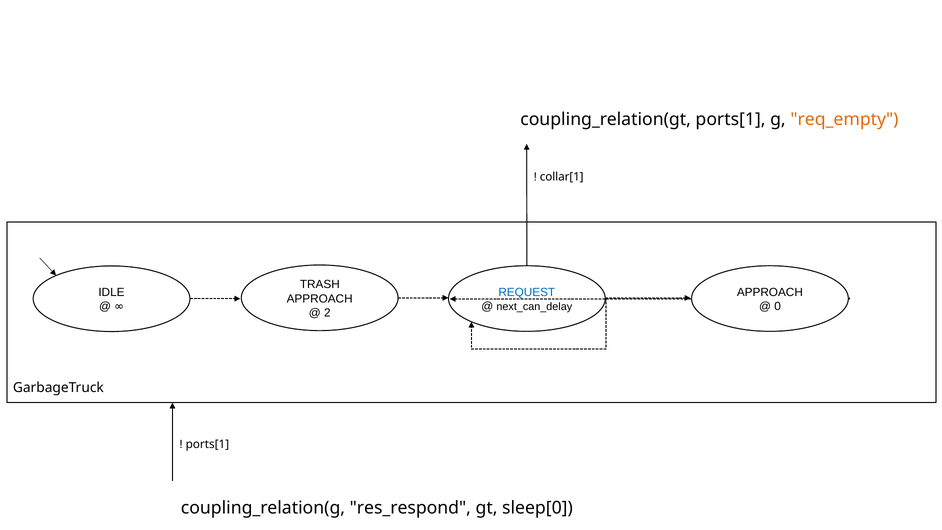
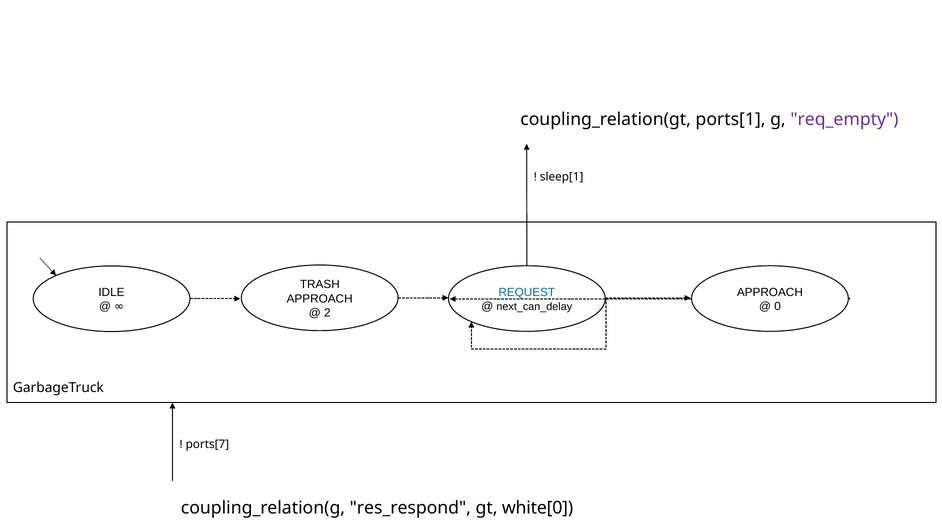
req_empty colour: orange -> purple
collar[1: collar[1 -> sleep[1
ports[1 at (207, 444): ports[1 -> ports[7
sleep[0: sleep[0 -> white[0
